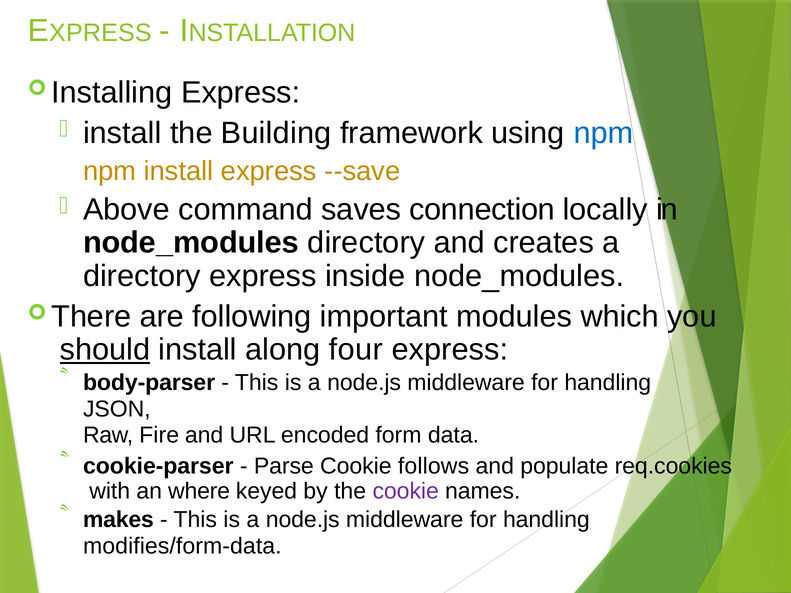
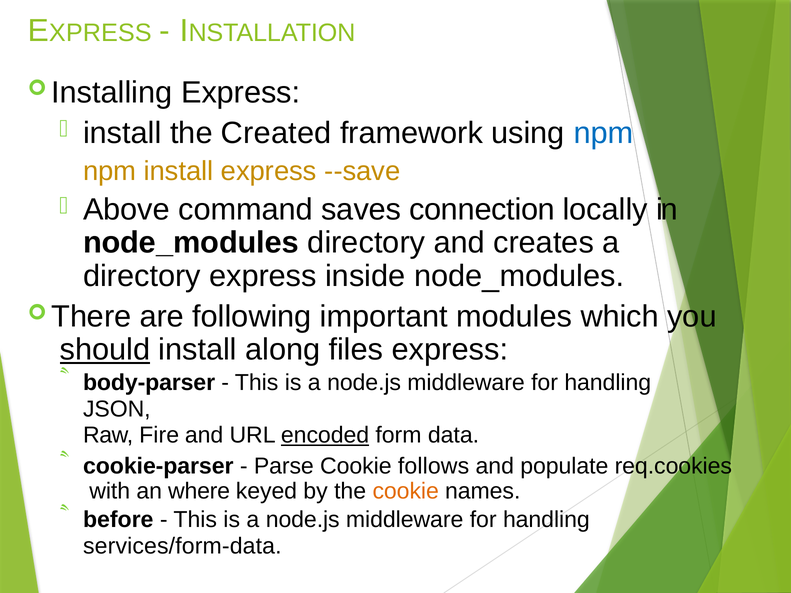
Building: Building -> Created
four: four -> files
encoded underline: none -> present
cookie at (406, 491) colour: purple -> orange
makes: makes -> before
modifies/form-data: modifies/form-data -> services/form-data
